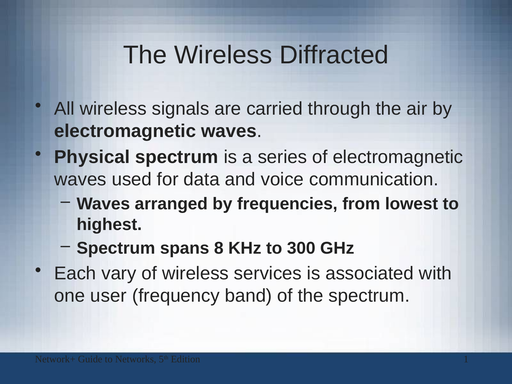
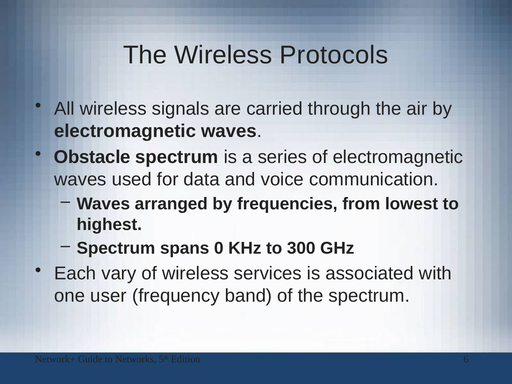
Diffracted: Diffracted -> Protocols
Physical: Physical -> Obstacle
8: 8 -> 0
1: 1 -> 6
